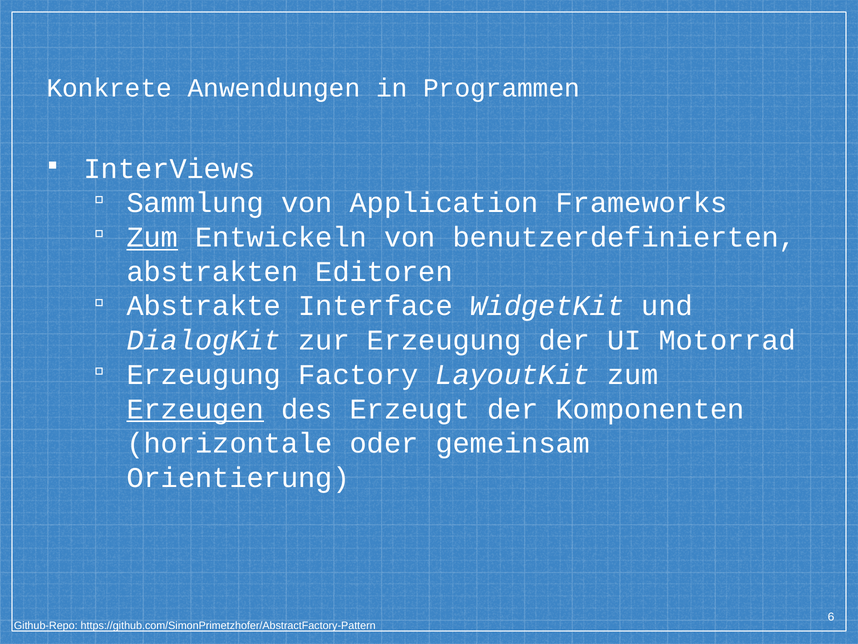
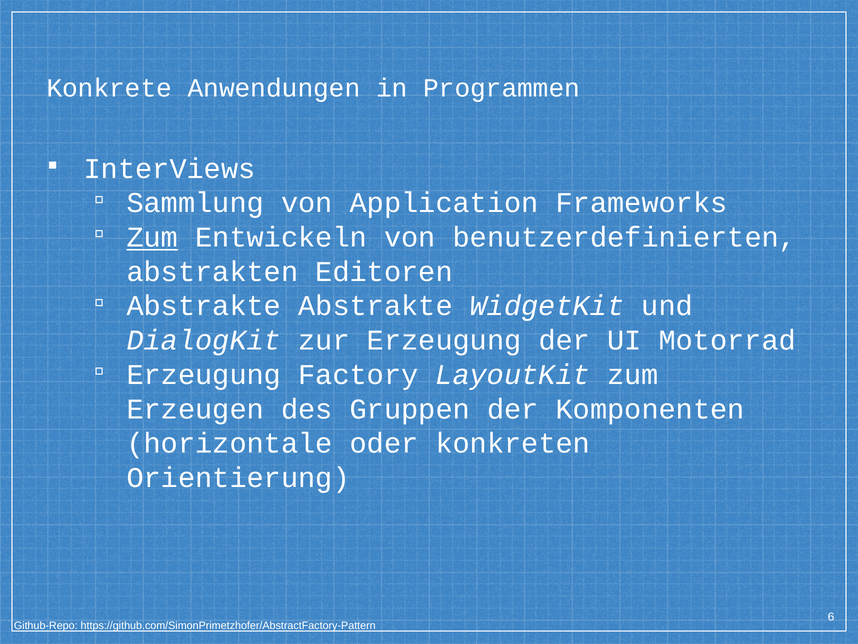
Abstrakte Interface: Interface -> Abstrakte
Erzeugen underline: present -> none
Erzeugt: Erzeugt -> Gruppen
gemeinsam: gemeinsam -> konkreten
